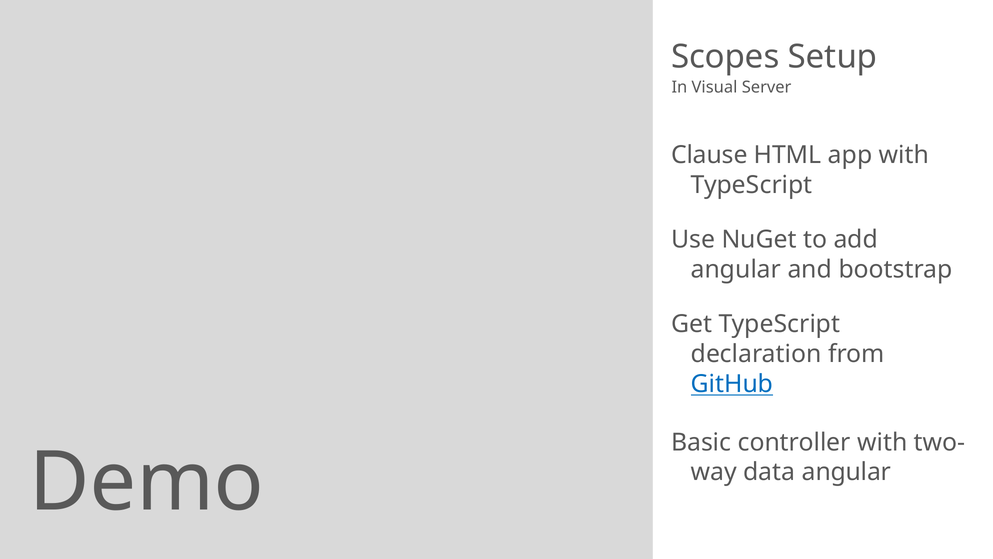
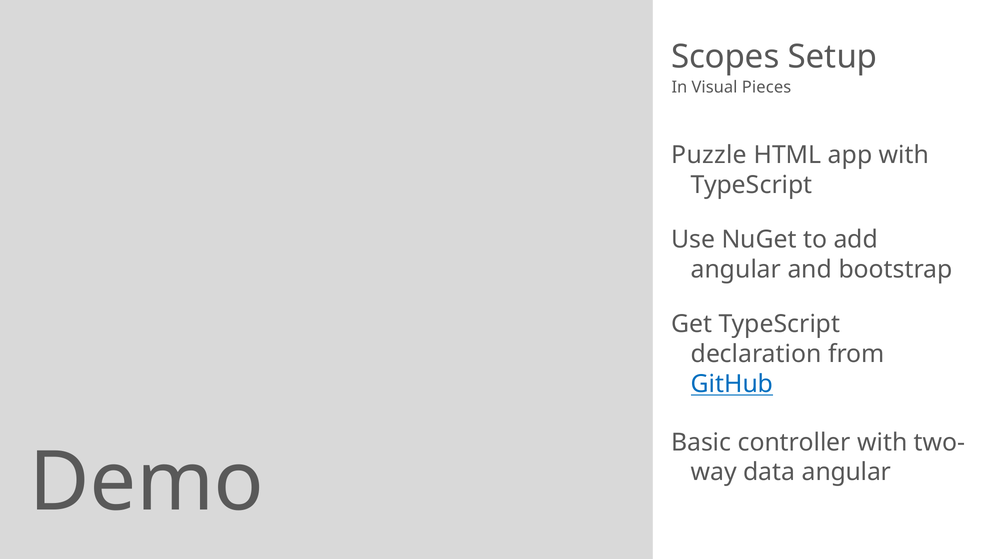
Server: Server -> Pieces
Clause: Clause -> Puzzle
